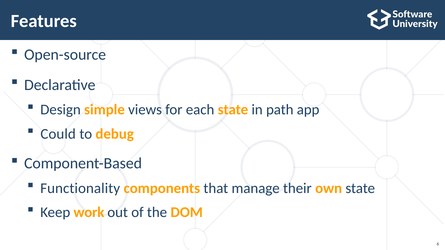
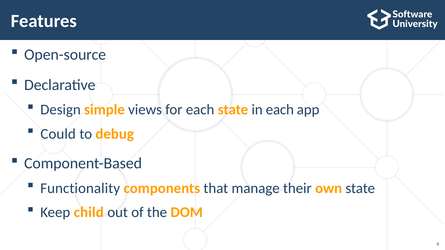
in path: path -> each
work: work -> child
